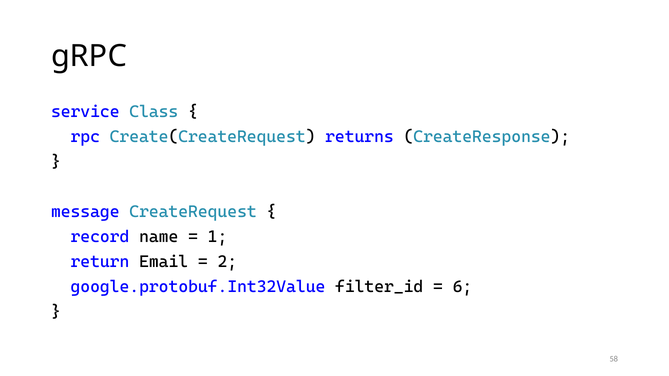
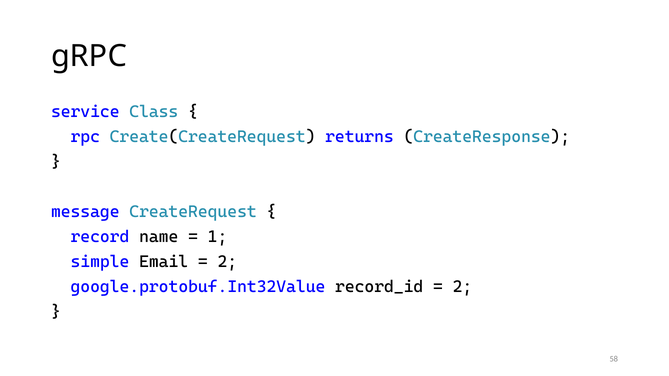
return: return -> simple
filter_id: filter_id -> record_id
6 at (462, 287): 6 -> 2
